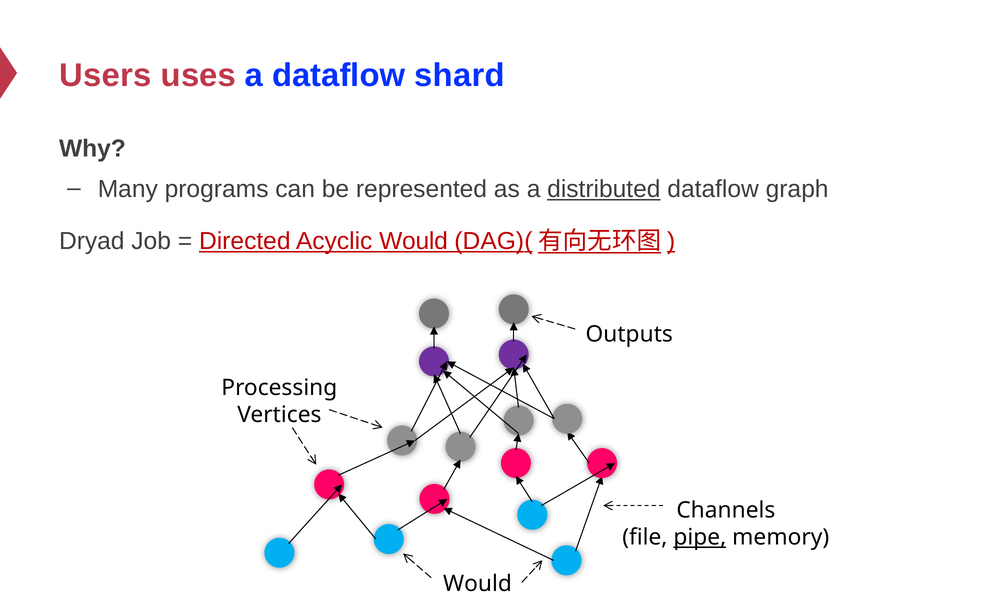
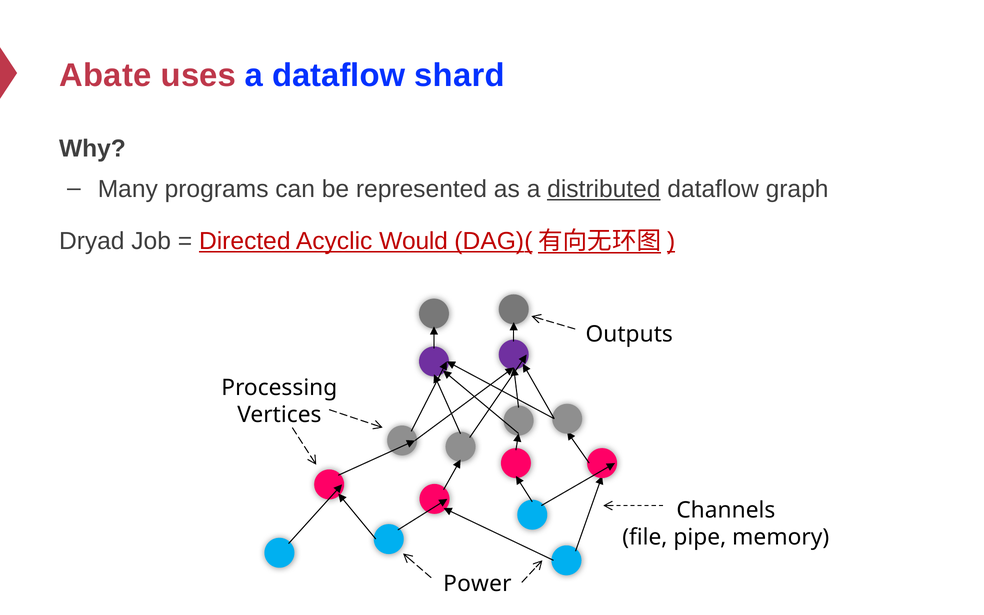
Users: Users -> Abate
pipe underline: present -> none
Would at (477, 584): Would -> Power
